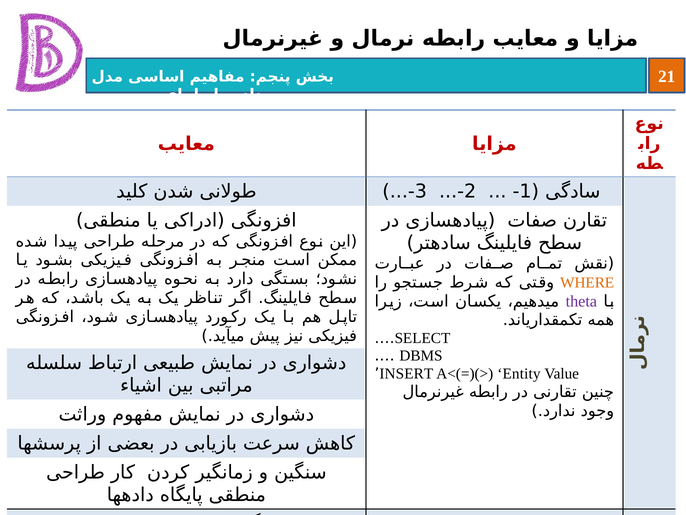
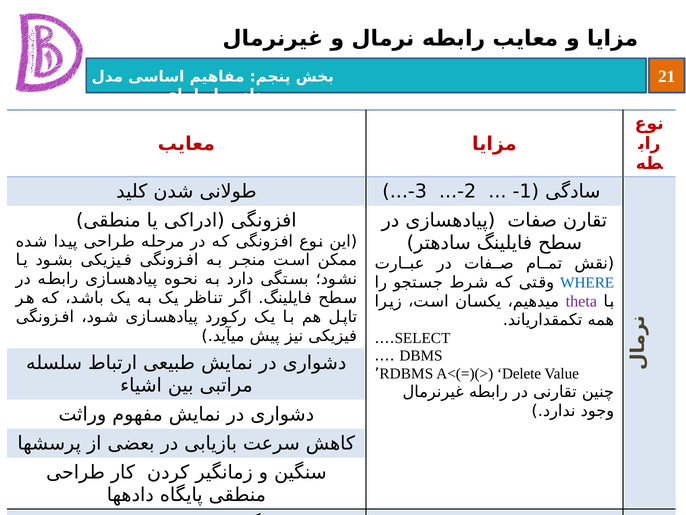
WHERE colour: orange -> blue
INSERT: INSERT -> RDBMS
Entity: Entity -> Delete
